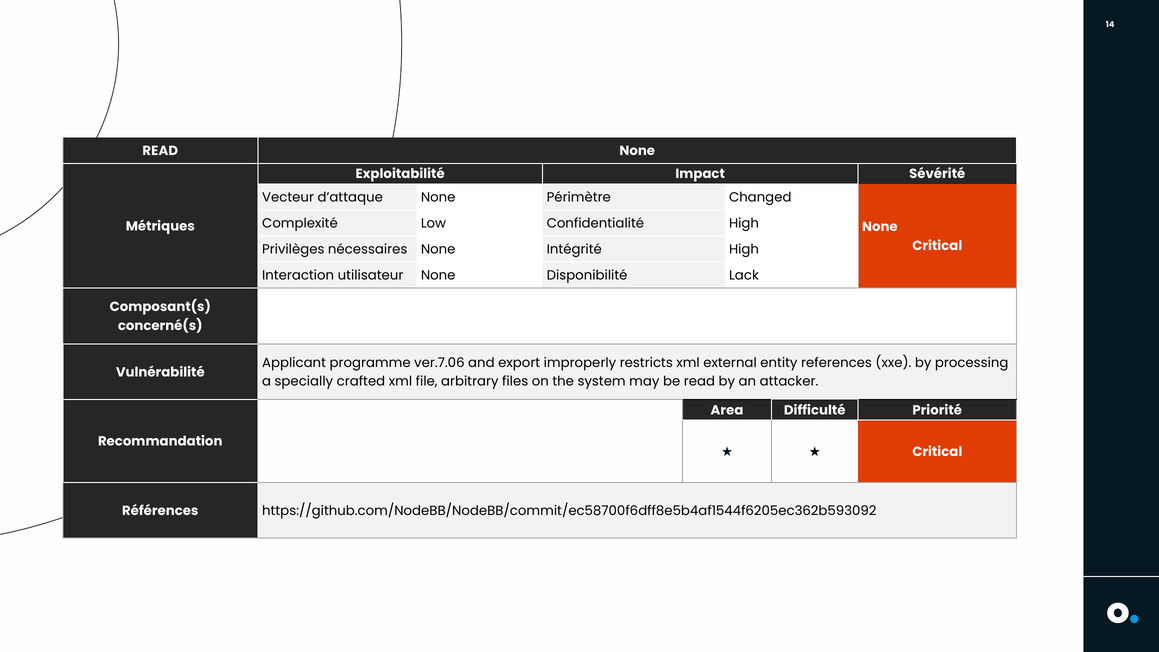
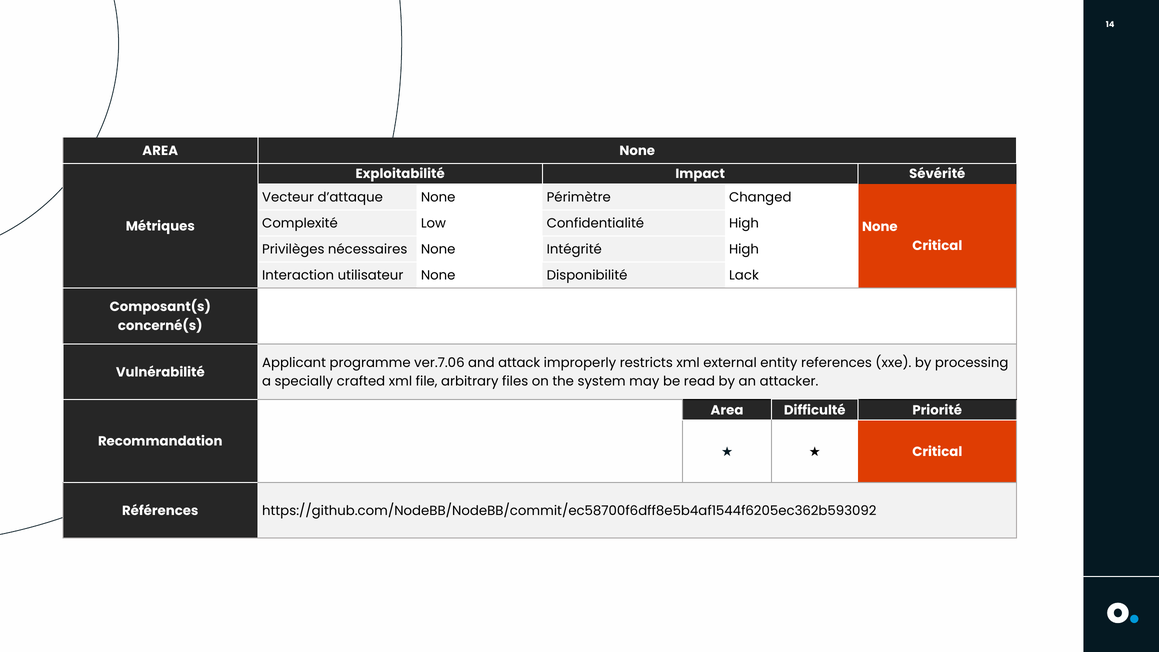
READ at (160, 151): READ -> AREA
export: export -> attack
